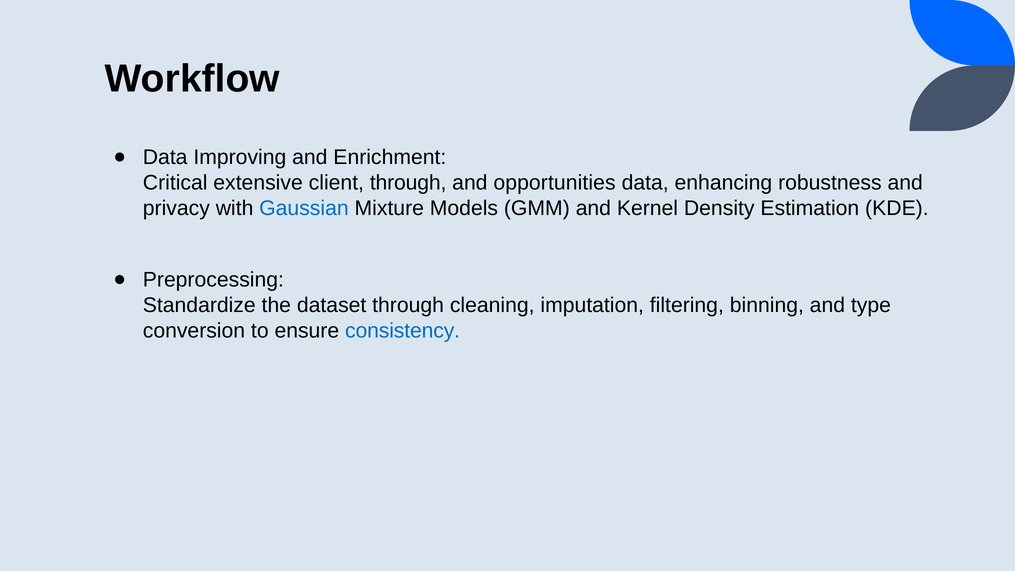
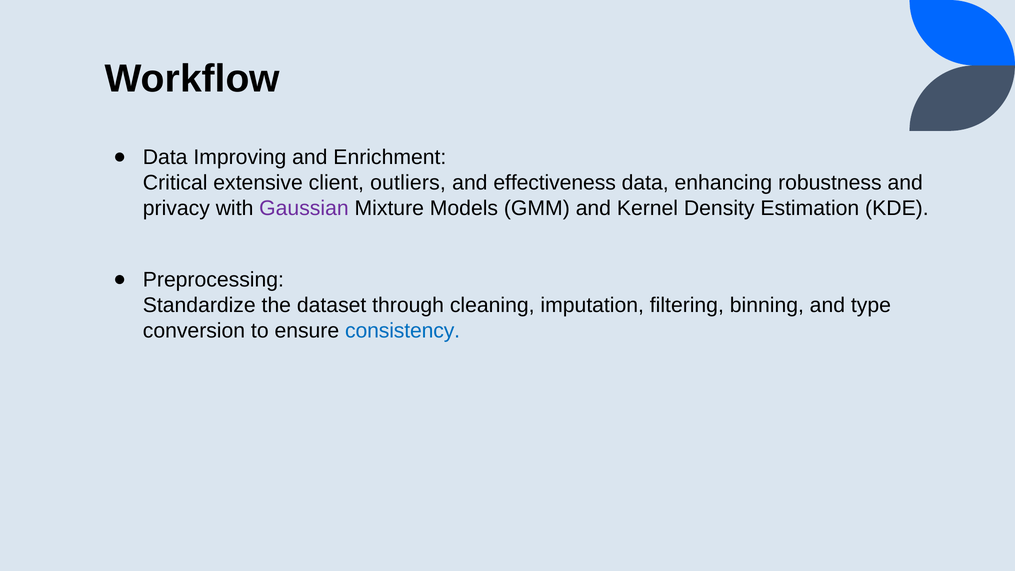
client through: through -> outliers
opportunities: opportunities -> effectiveness
Gaussian colour: blue -> purple
